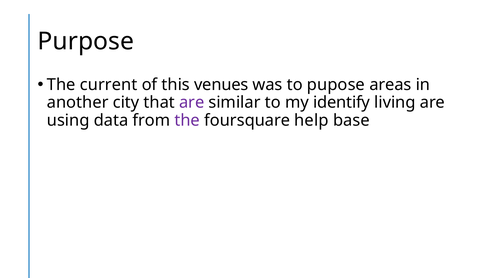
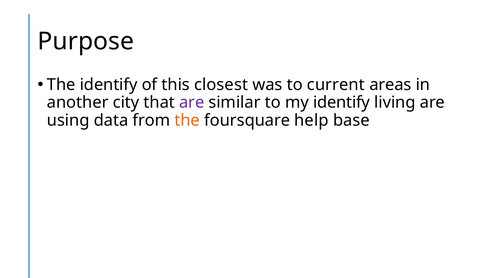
The current: current -> identify
venues: venues -> closest
pupose: pupose -> current
the at (187, 120) colour: purple -> orange
